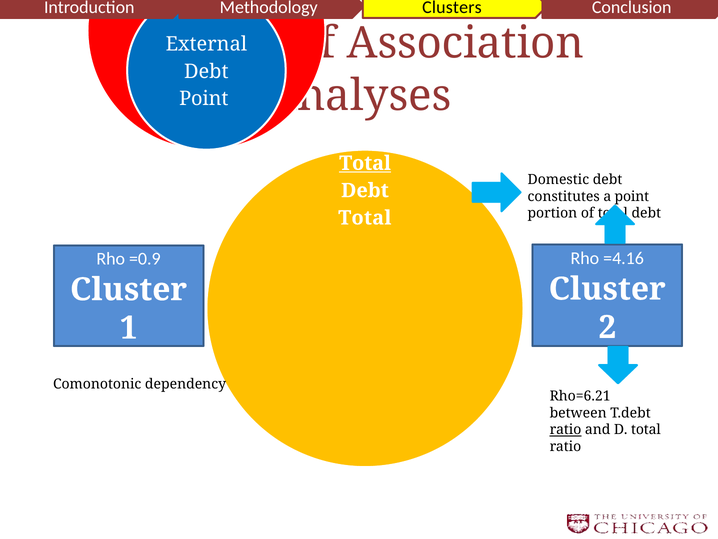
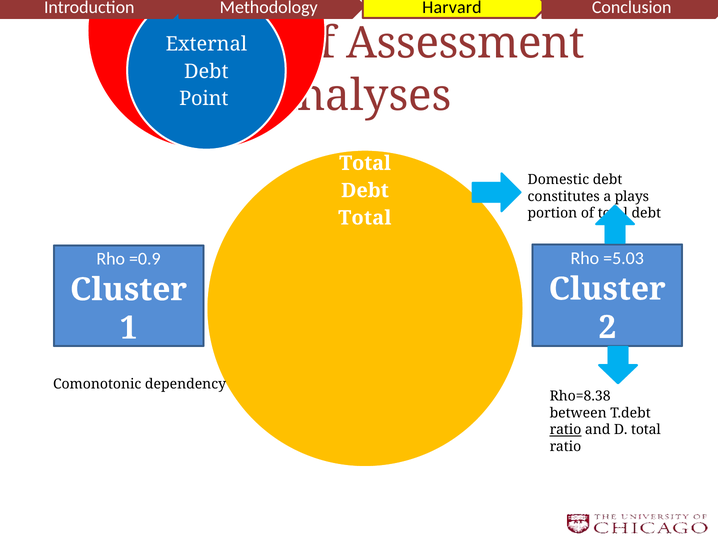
Clusters: Clusters -> Harvard
Association: Association -> Assessment
Total at (365, 163) underline: present -> none
a point: point -> plays
=4.16: =4.16 -> =5.03
Rho=6.21: Rho=6.21 -> Rho=8.38
